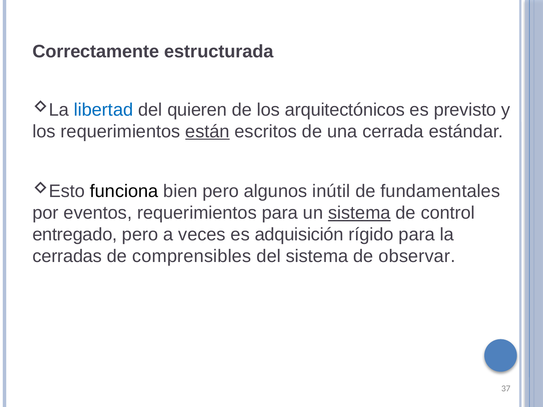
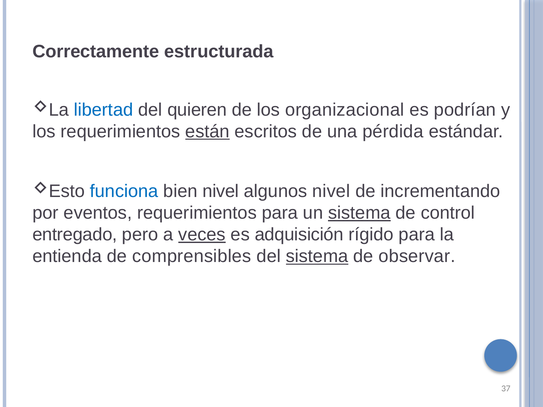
arquitectónicos: arquitectónicos -> organizacional
previsto: previsto -> podrían
cerrada: cerrada -> pérdida
funciona colour: black -> blue
bien pero: pero -> nivel
algunos inútil: inútil -> nivel
fundamentales: fundamentales -> incrementando
veces underline: none -> present
cerradas: cerradas -> entienda
sistema at (317, 256) underline: none -> present
